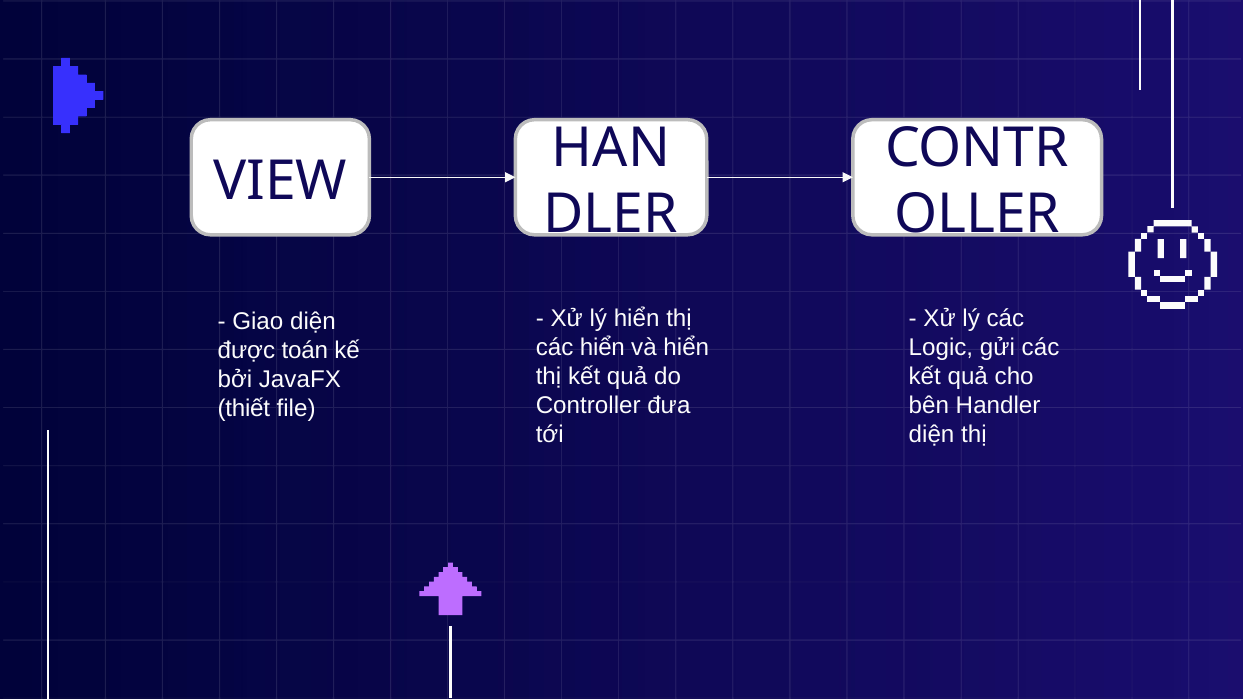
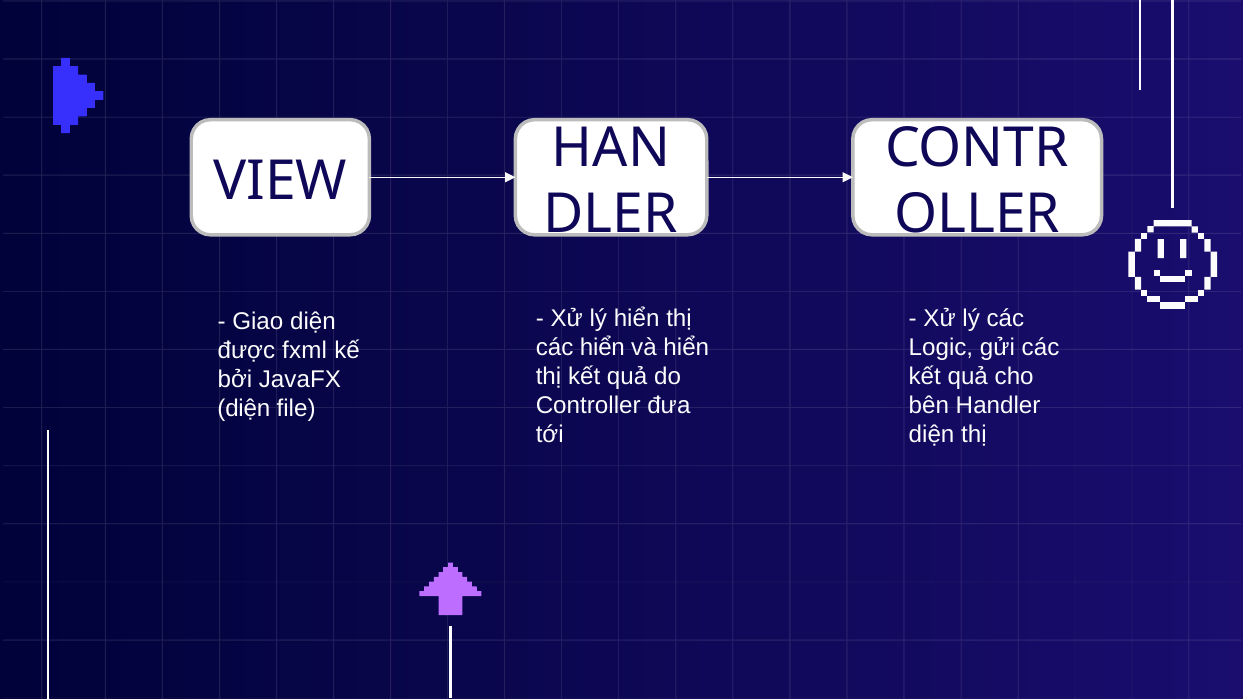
toán: toán -> fxml
thiết at (244, 409): thiết -> diện
